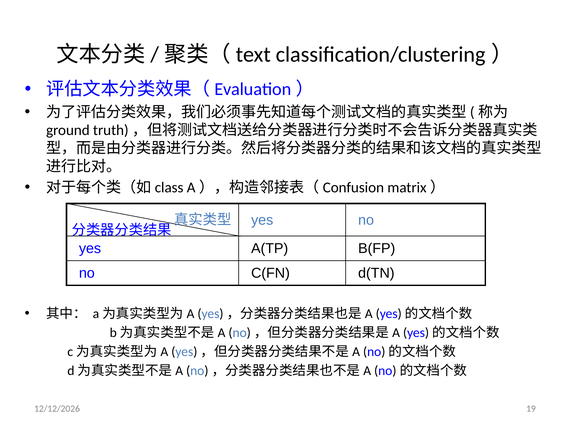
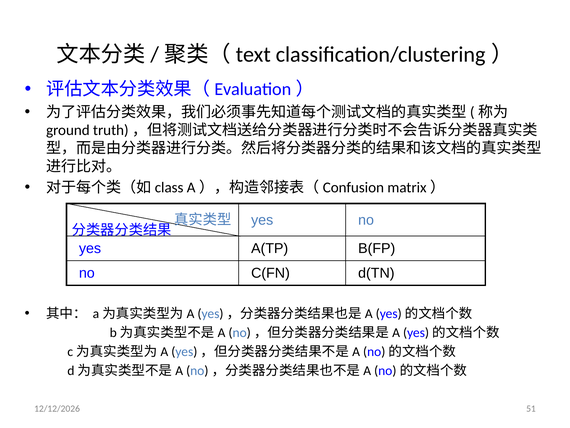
19: 19 -> 51
